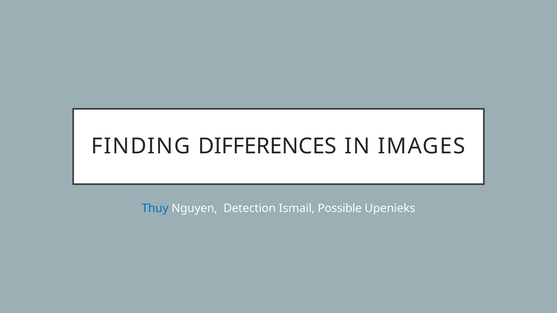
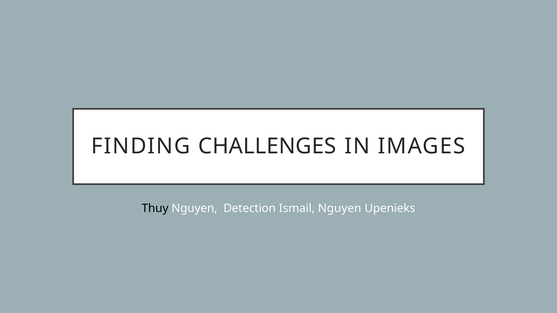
DIFFERENCES: DIFFERENCES -> CHALLENGES
Thuy colour: blue -> black
Ismail Possible: Possible -> Nguyen
